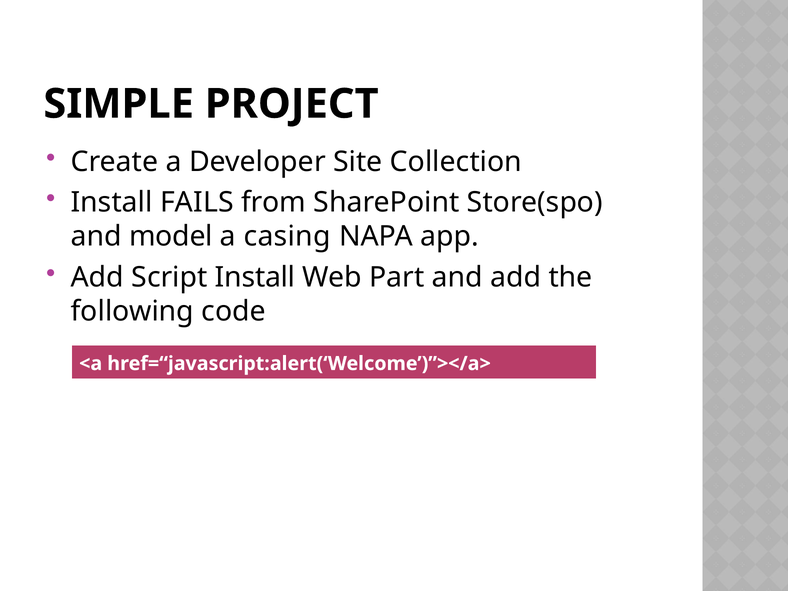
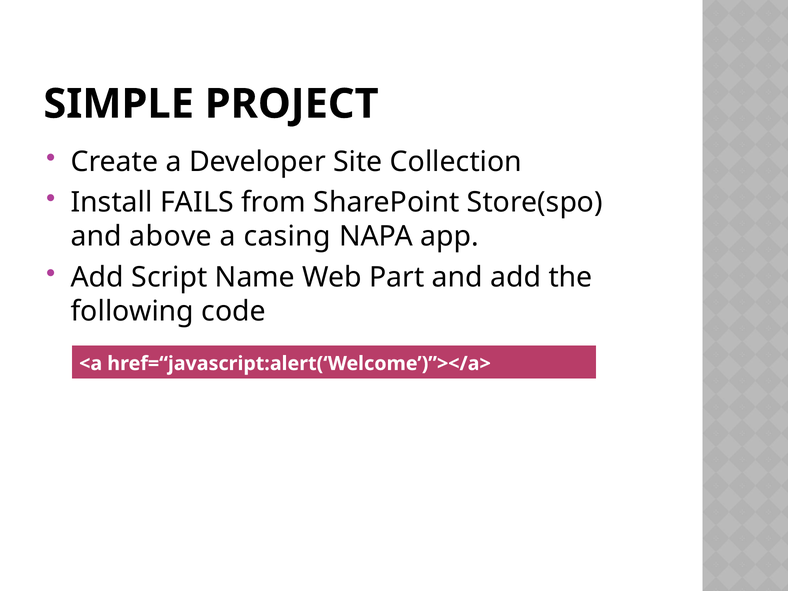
model: model -> above
Script Install: Install -> Name
